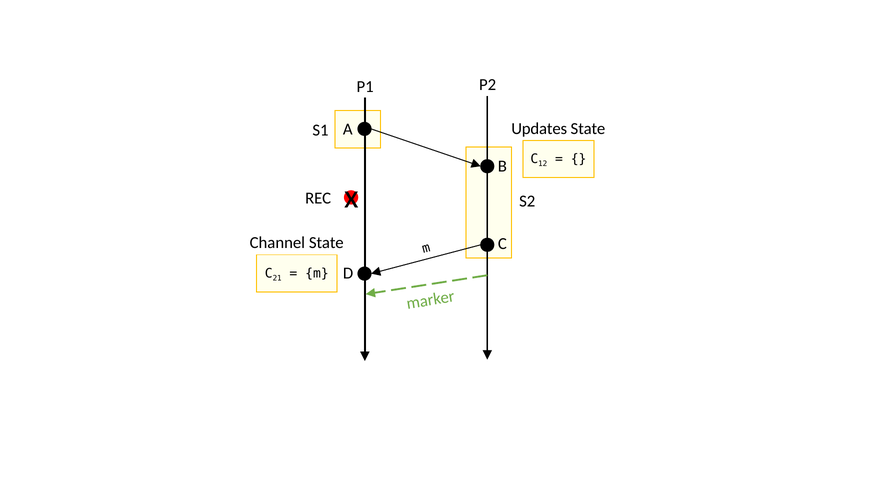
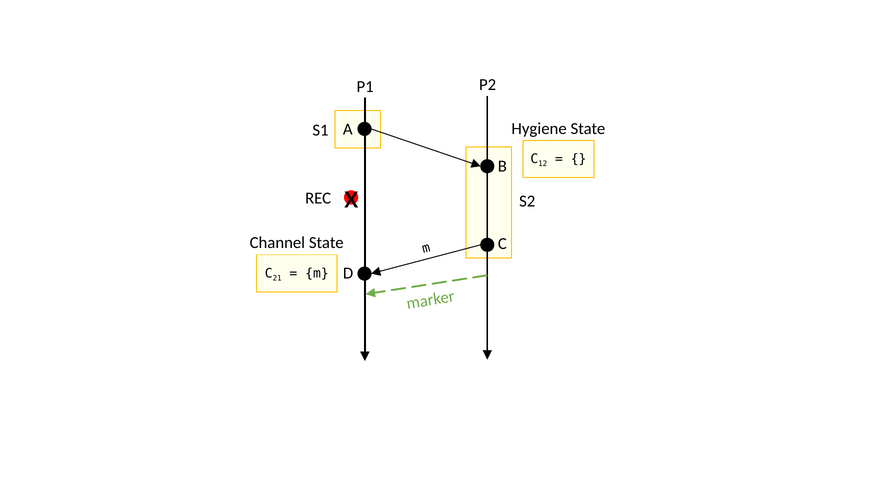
Updates: Updates -> Hygiene
